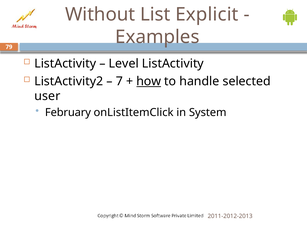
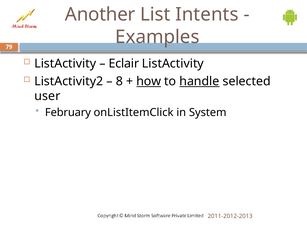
Without: Without -> Another
Explicit: Explicit -> Intents
Level: Level -> Eclair
7: 7 -> 8
handle underline: none -> present
